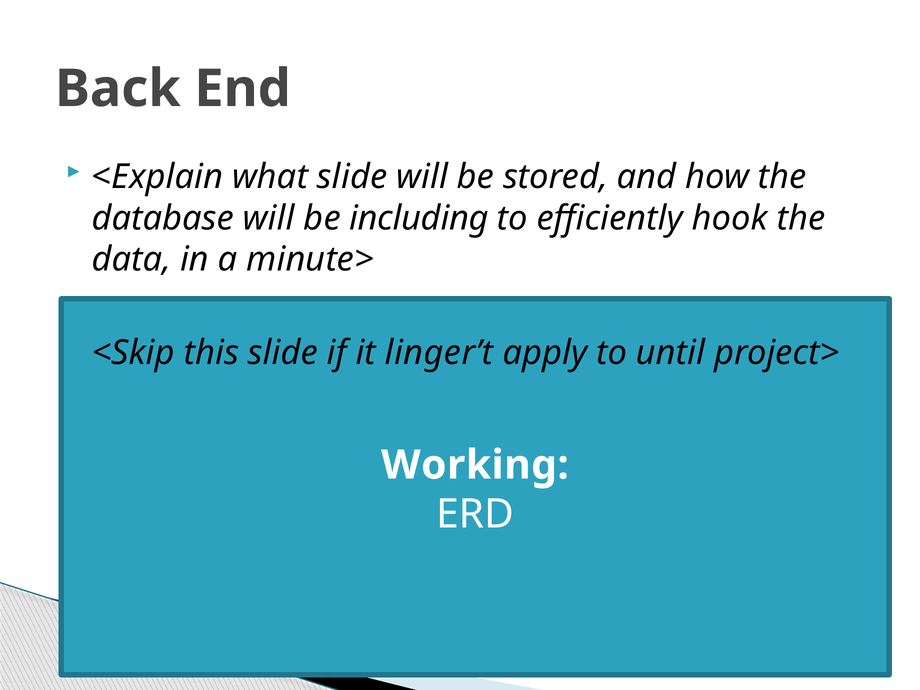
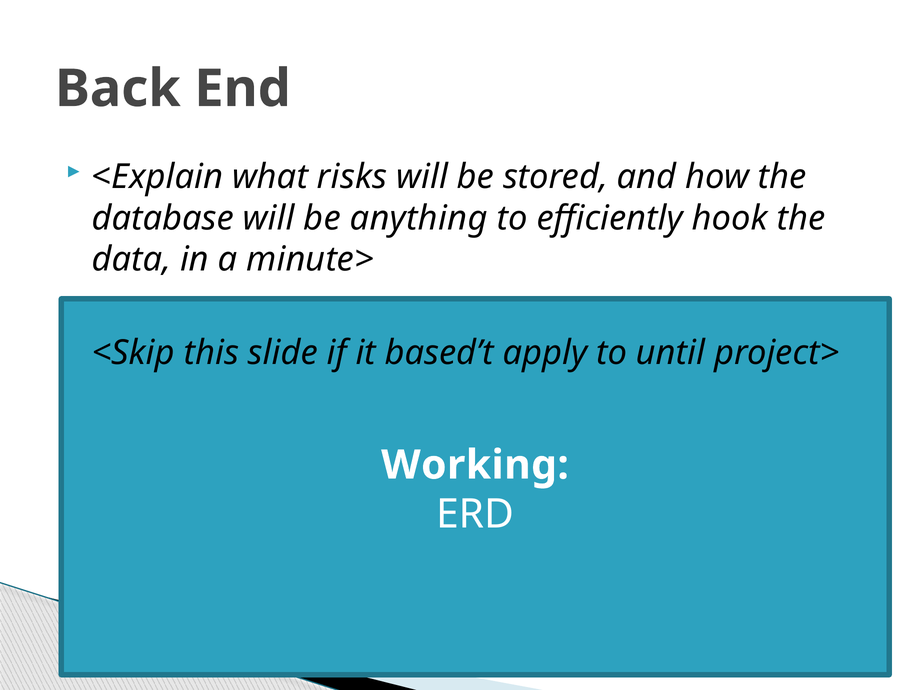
what slide: slide -> risks
including: including -> anything
linger’t: linger’t -> based’t
